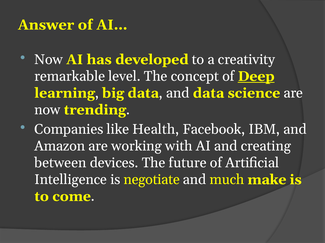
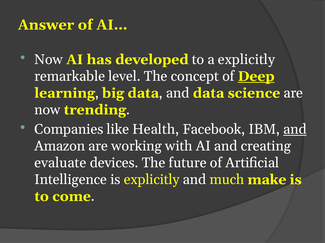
a creativity: creativity -> explicitly
and at (295, 130) underline: none -> present
between: between -> evaluate
is negotiate: negotiate -> explicitly
